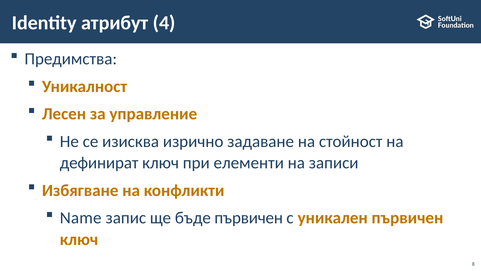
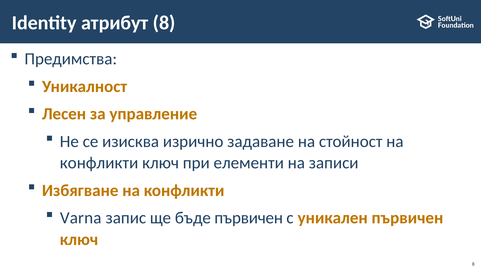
атрибут 4: 4 -> 8
дефинират at (99, 163): дефинират -> конфликти
Name: Name -> Varna
